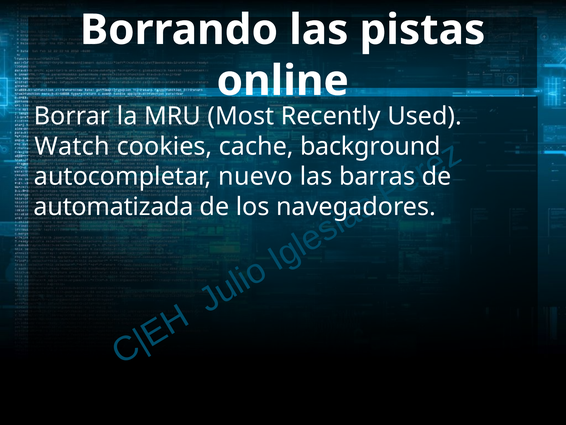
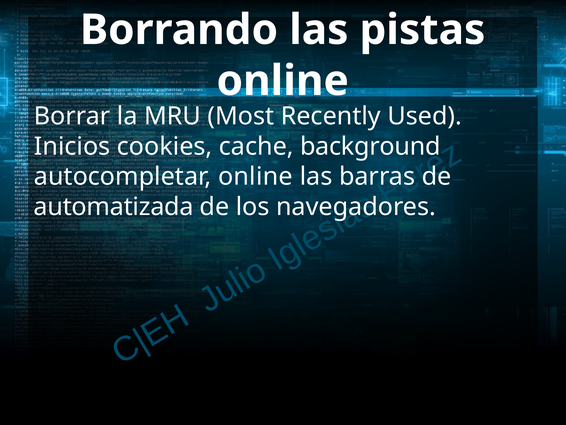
Watch: Watch -> Inicios
autocompletar nuevo: nuevo -> online
